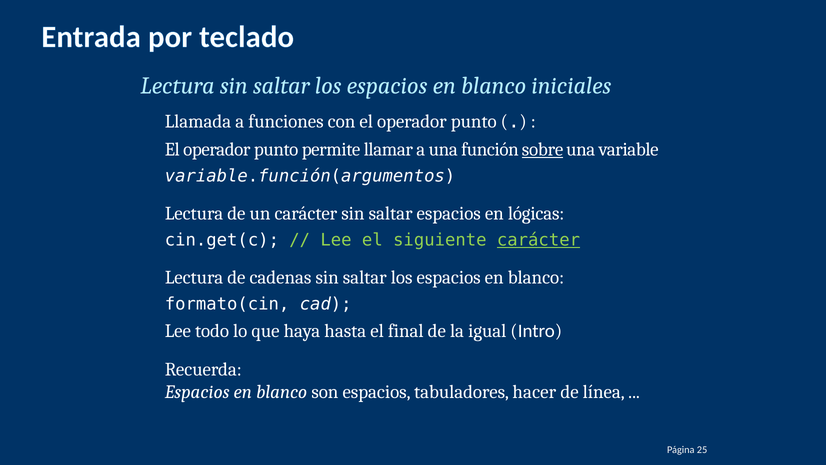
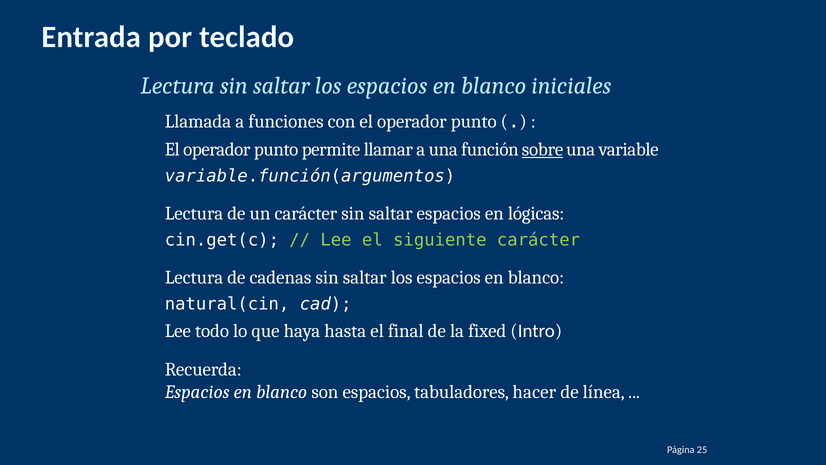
carácter at (538, 240) underline: present -> none
formato(cin: formato(cin -> natural(cin
igual: igual -> fixed
